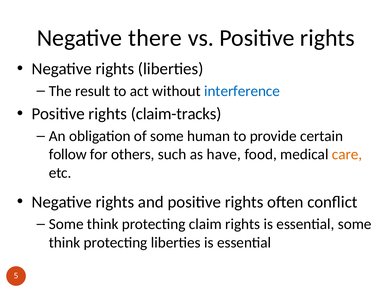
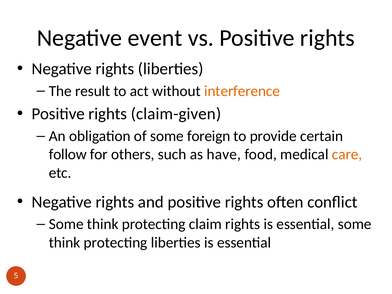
there: there -> event
interference colour: blue -> orange
claim-tracks: claim-tracks -> claim-given
human: human -> foreign
